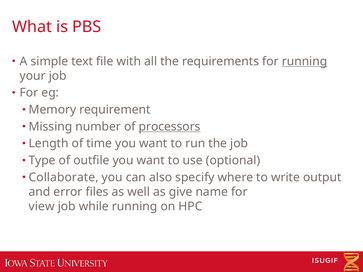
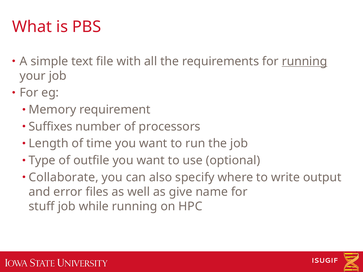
Missing: Missing -> Suffixes
processors underline: present -> none
view: view -> stuff
